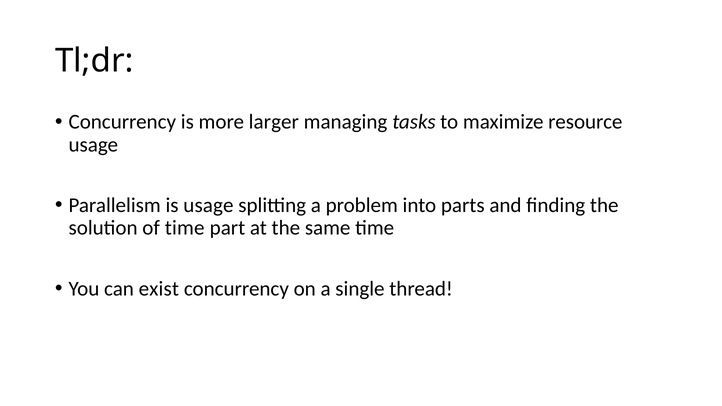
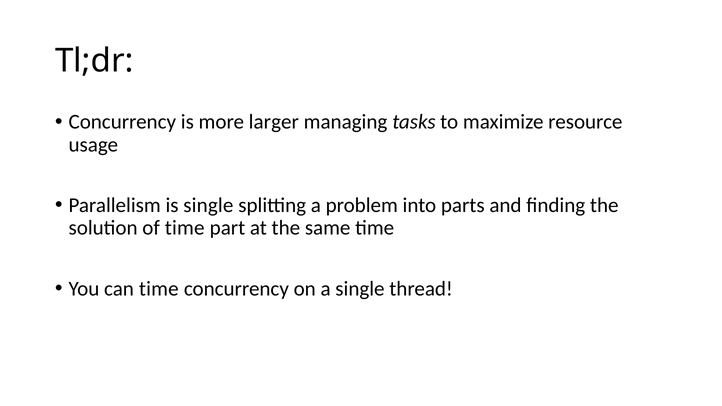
is usage: usage -> single
can exist: exist -> time
